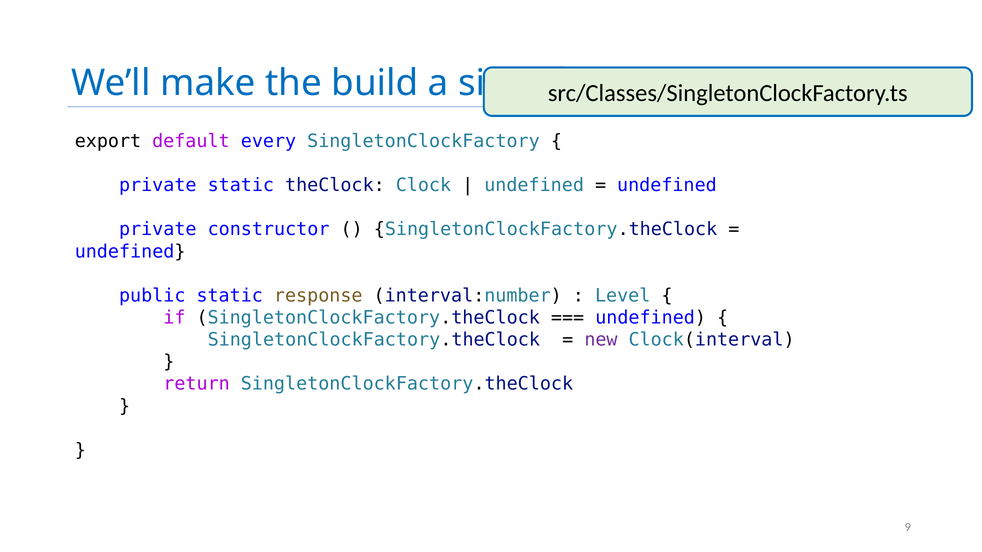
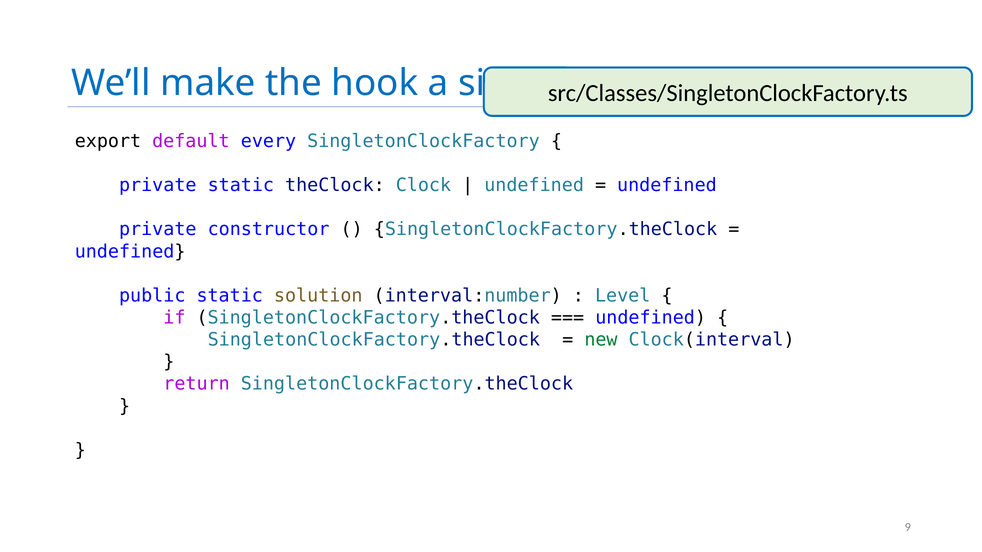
build: build -> hook
response: response -> solution
new colour: purple -> green
